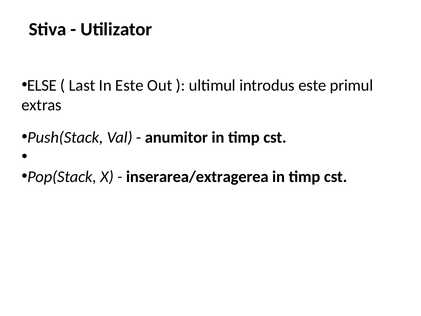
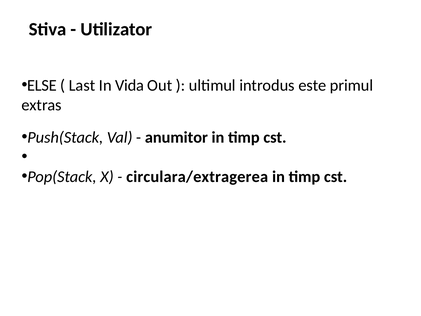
In Este: Este -> Vida
inserarea/extragerea: inserarea/extragerea -> circulara/extragerea
